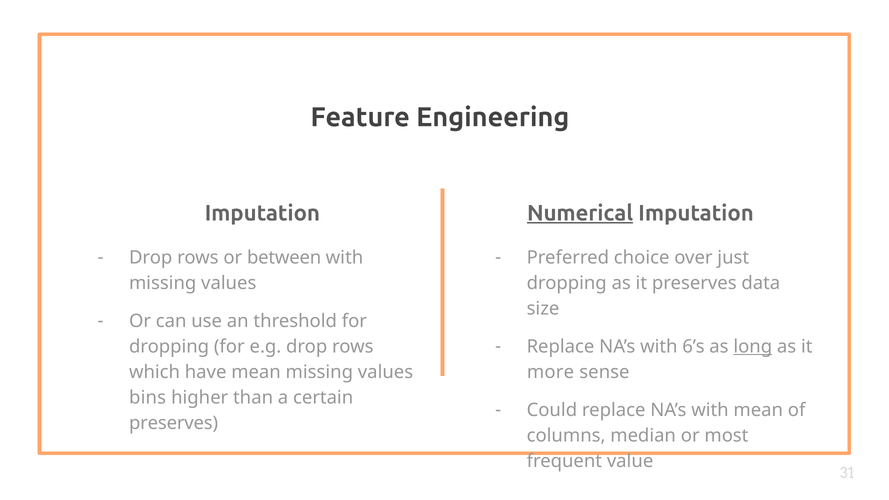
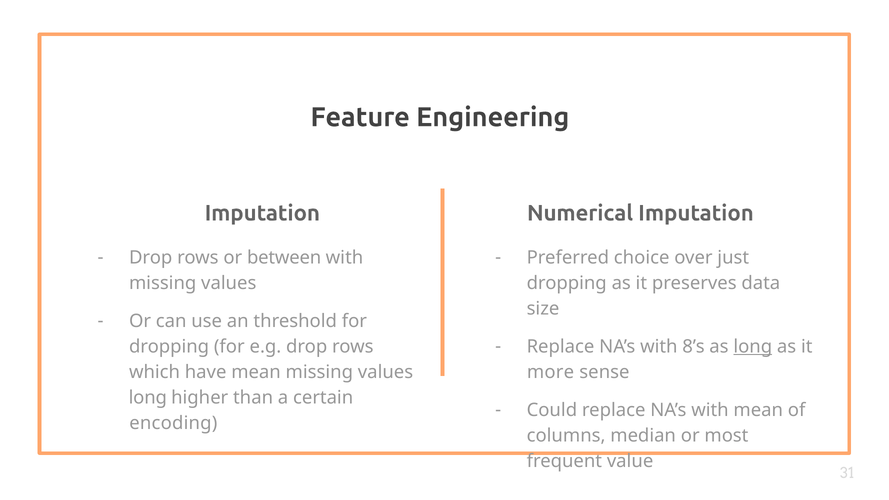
Numerical underline: present -> none
6’s: 6’s -> 8’s
bins at (148, 398): bins -> long
preserves at (174, 423): preserves -> encoding
